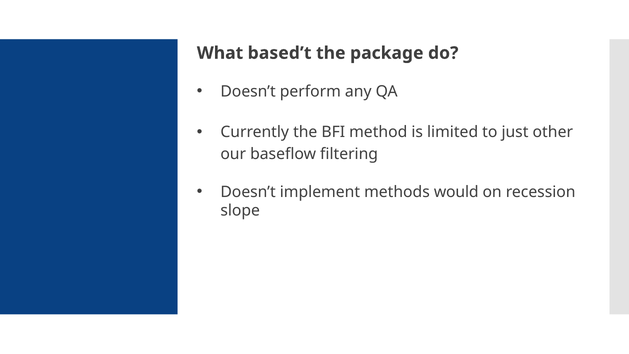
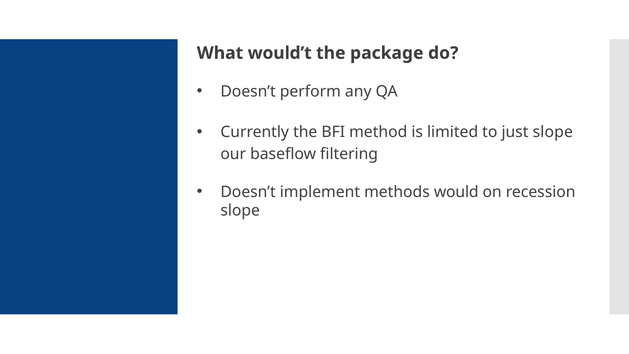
based’t: based’t -> would’t
just other: other -> slope
